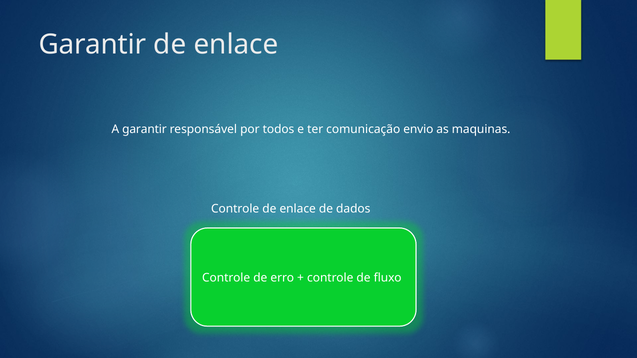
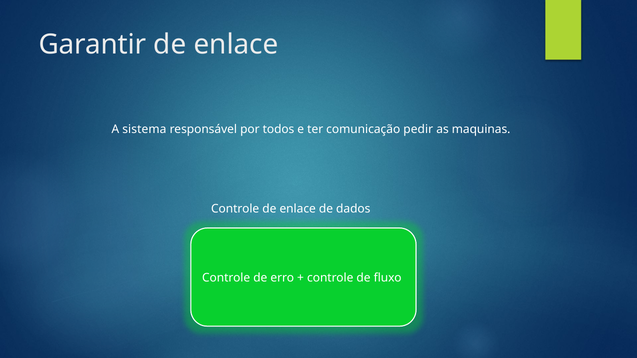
A garantir: garantir -> sistema
envio: envio -> pedir
